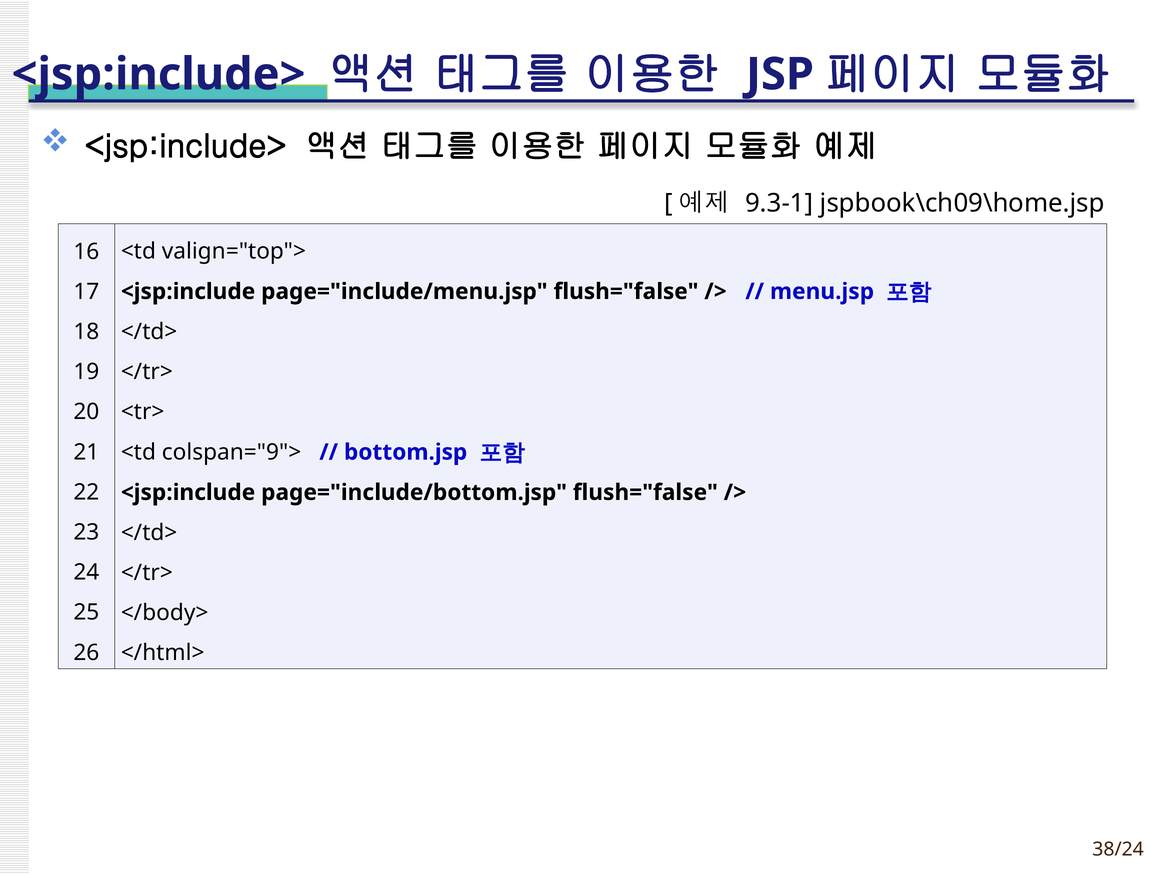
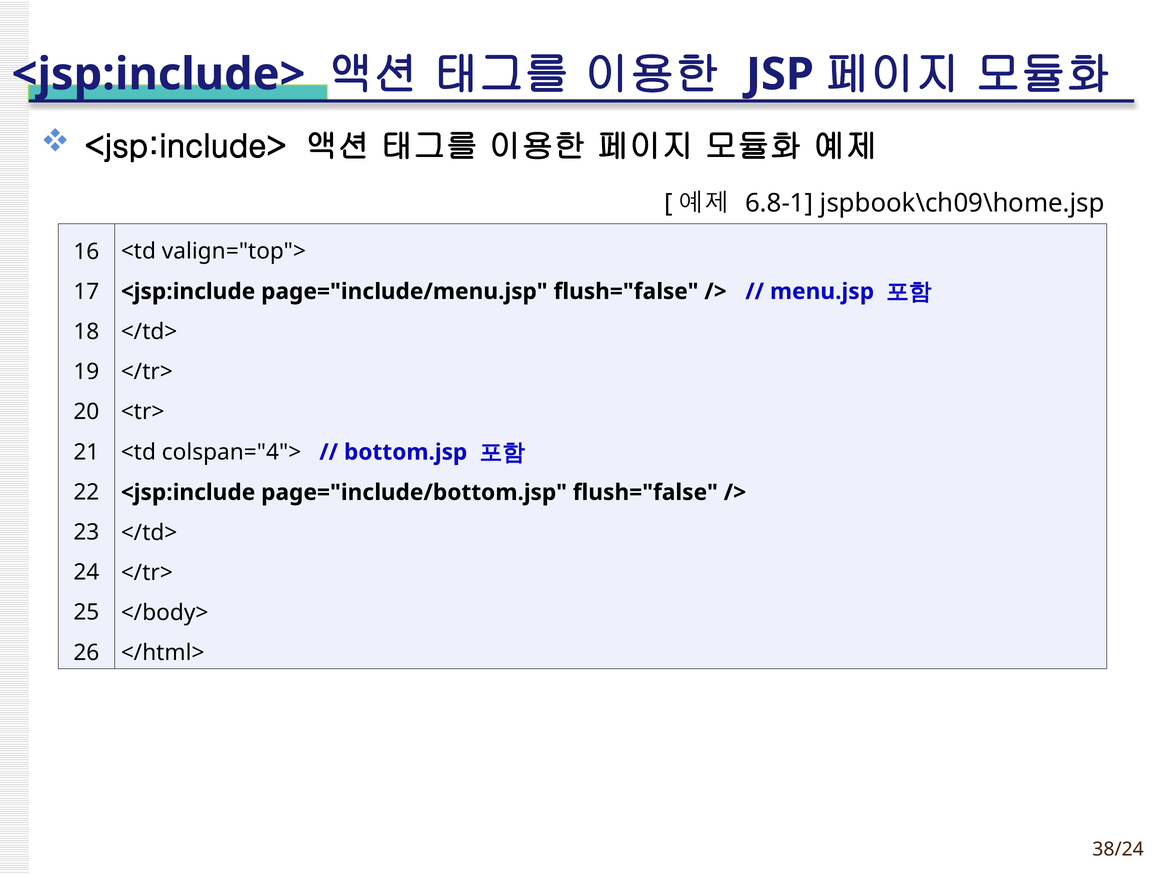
9.3-1: 9.3-1 -> 6.8-1
colspan="9">: colspan="9"> -> colspan="4">
